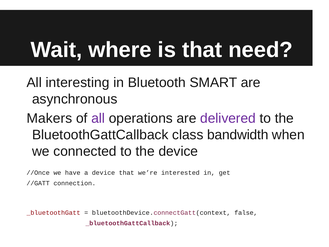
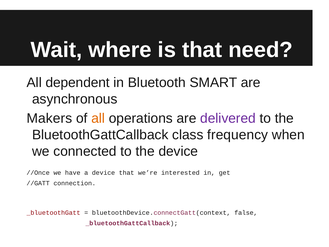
interesting: interesting -> dependent
all at (98, 118) colour: purple -> orange
bandwidth: bandwidth -> frequency
